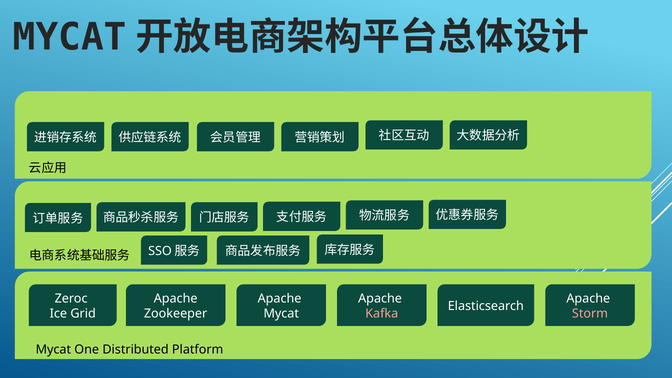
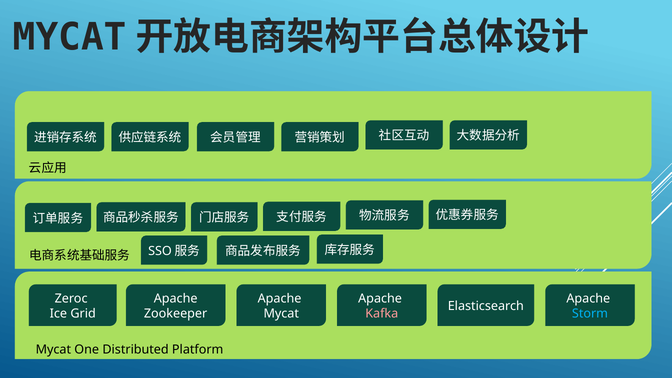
Storm colour: pink -> light blue
